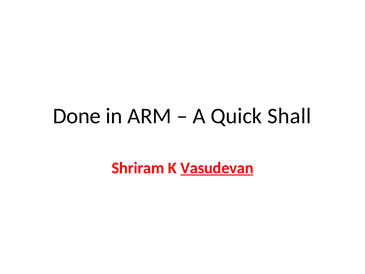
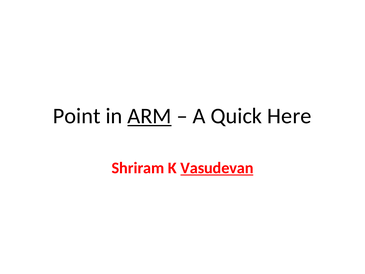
Done: Done -> Point
ARM underline: none -> present
Shall: Shall -> Here
